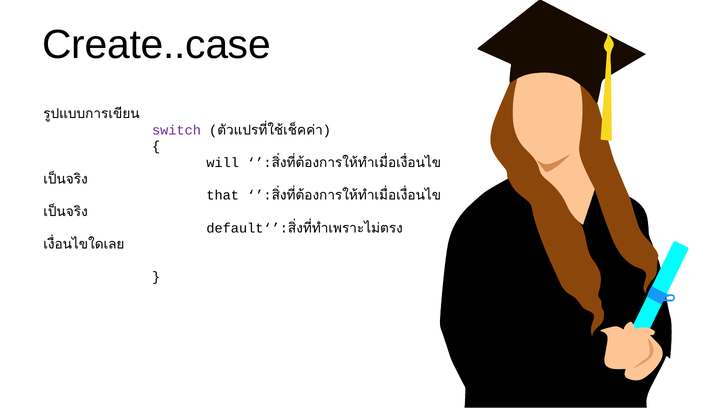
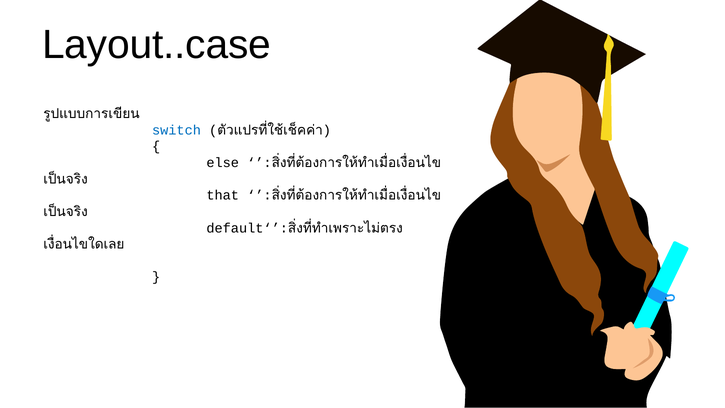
Create..case: Create..case -> Layout..case
switch colour: purple -> blue
will: will -> else
